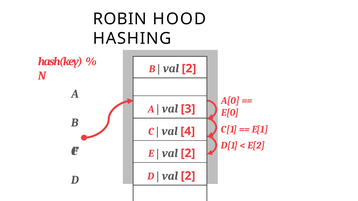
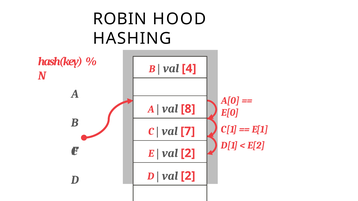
2 at (189, 69): 2 -> 4
3: 3 -> 8
4: 4 -> 7
